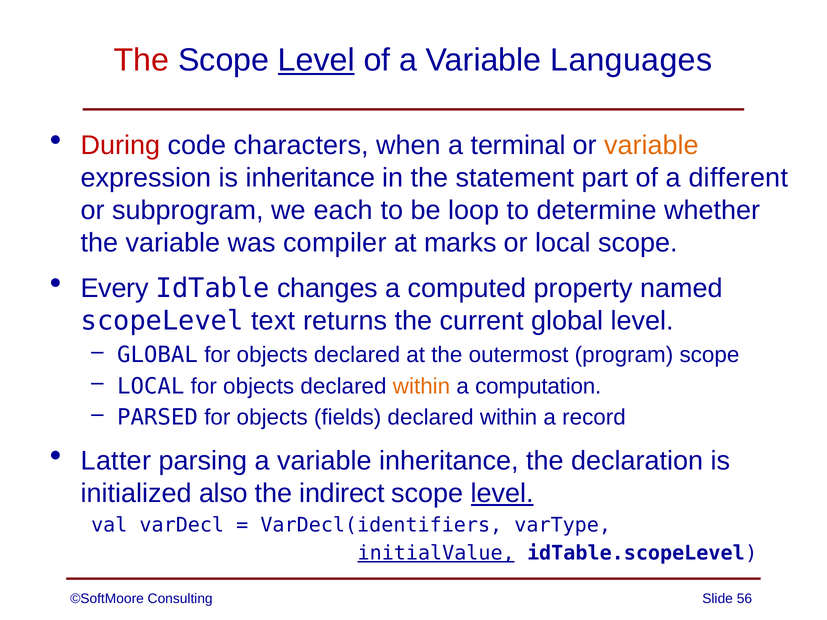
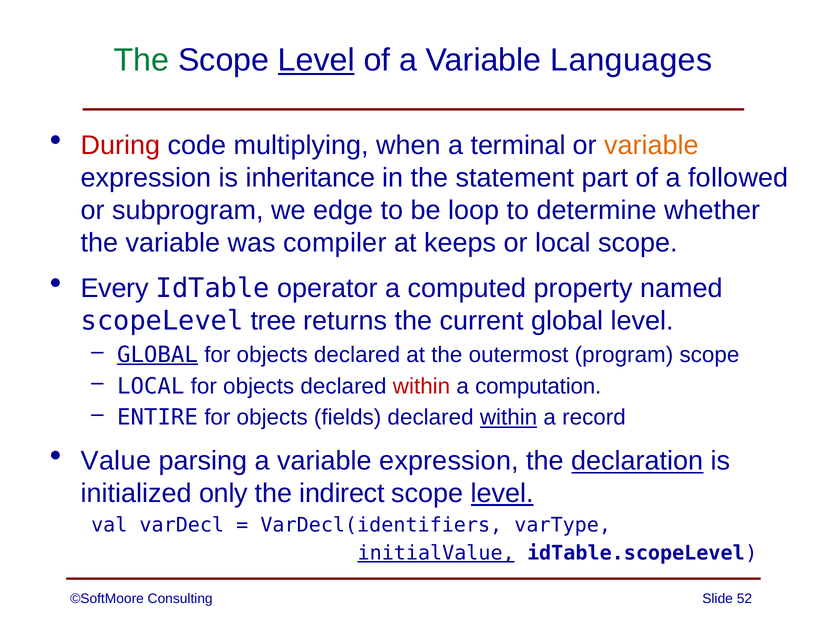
The at (142, 60) colour: red -> green
characters: characters -> multiplying
different: different -> followed
each: each -> edge
marks: marks -> keeps
changes: changes -> operator
text: text -> tree
GLOBAL at (157, 355) underline: none -> present
within at (422, 386) colour: orange -> red
PARSED: PARSED -> ENTIRE
within at (509, 418) underline: none -> present
Latter: Latter -> Value
a variable inheritance: inheritance -> expression
declaration underline: none -> present
also: also -> only
56: 56 -> 52
